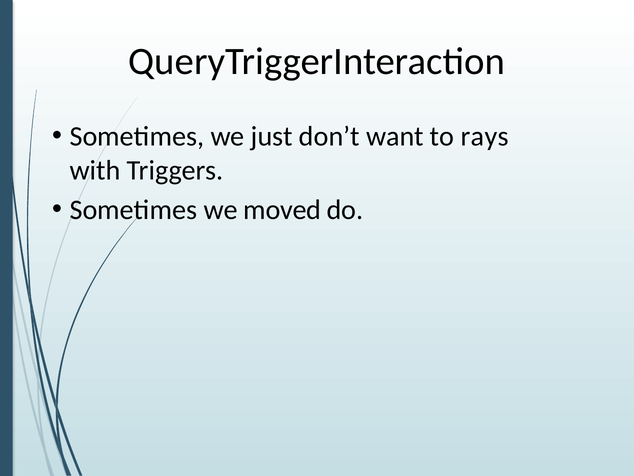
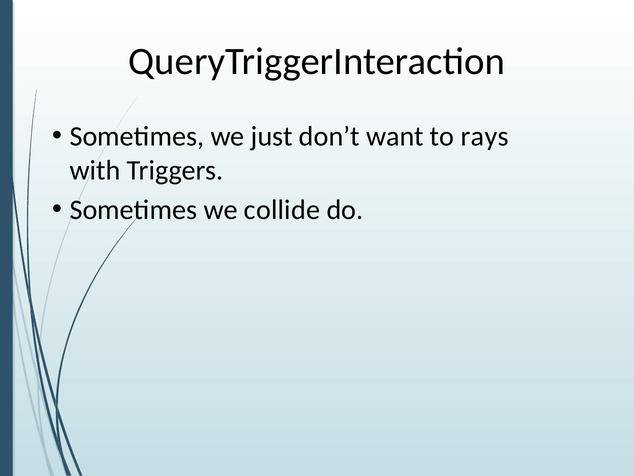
moved: moved -> collide
